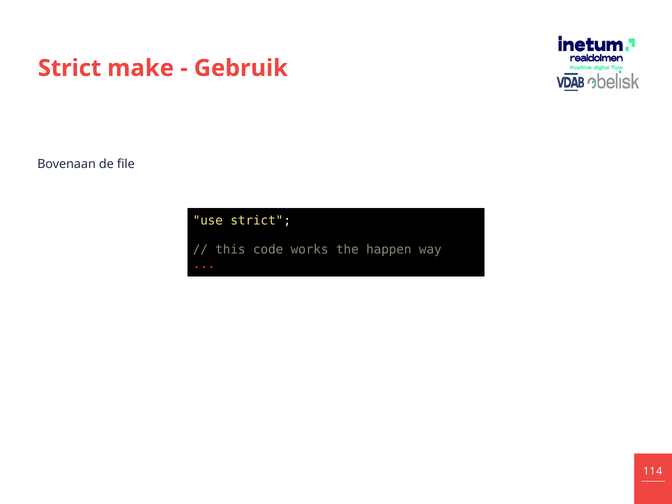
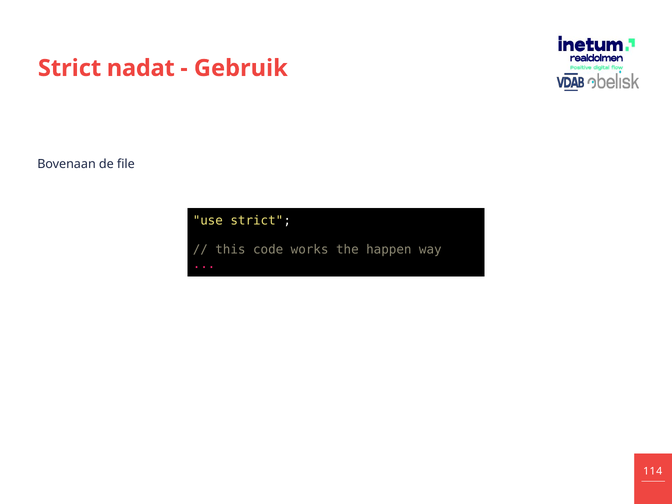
make: make -> nadat
